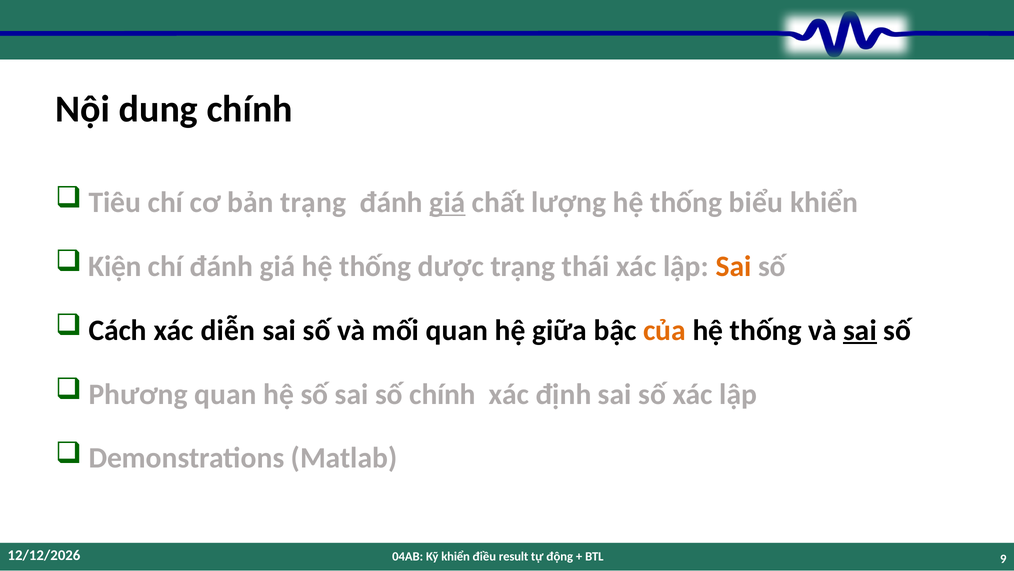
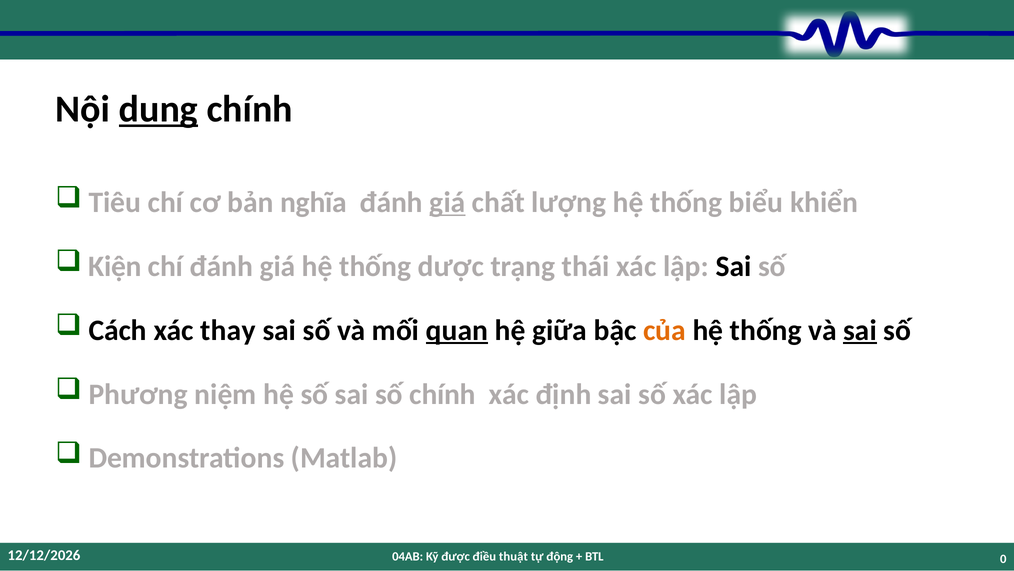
dung underline: none -> present
bản trạng: trạng -> nghĩa
Sai at (733, 266) colour: orange -> black
diễn: diễn -> thay
quan at (457, 330) underline: none -> present
Phương quan: quan -> niệm
Kỹ khiển: khiển -> được
result: result -> thuật
9: 9 -> 0
